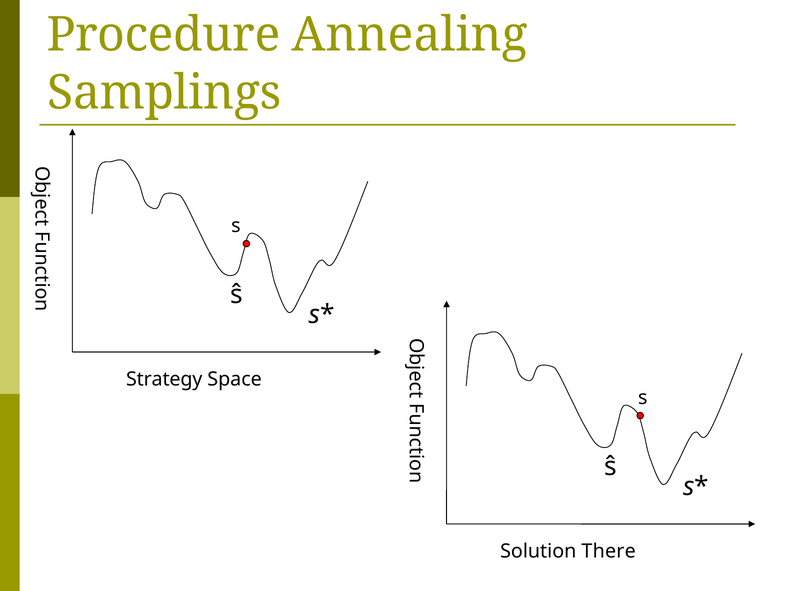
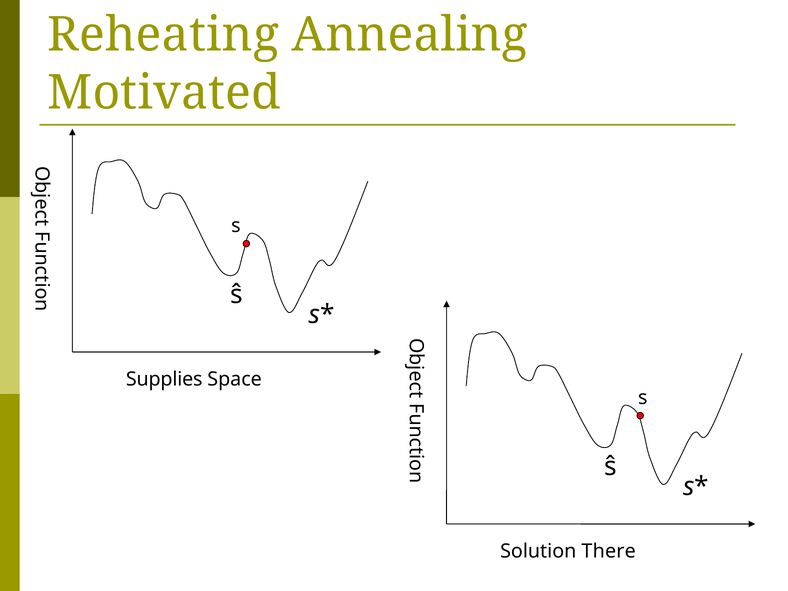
Procedure: Procedure -> Reheating
Samplings: Samplings -> Motivated
Strategy: Strategy -> Supplies
